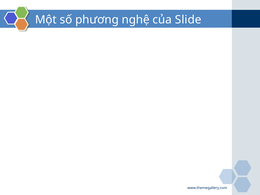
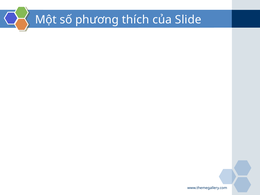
nghệ: nghệ -> thích
